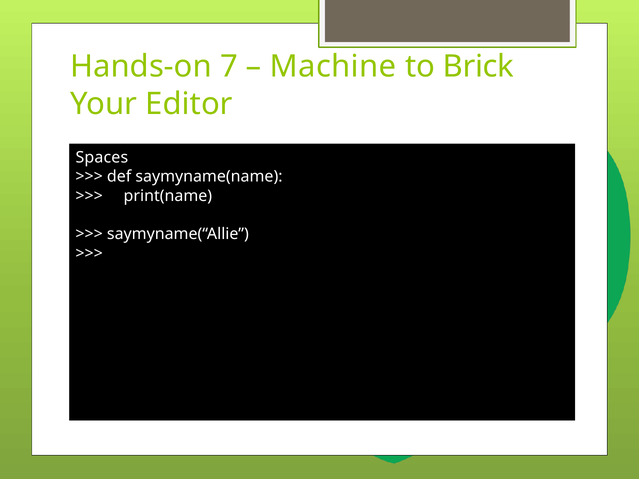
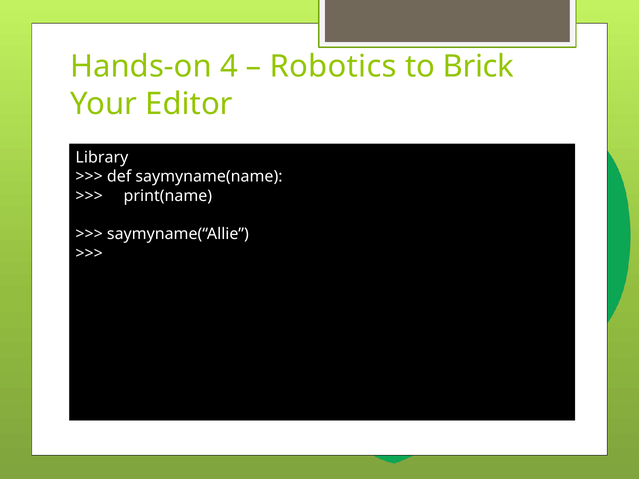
7: 7 -> 4
Machine: Machine -> Robotics
Spaces: Spaces -> Library
